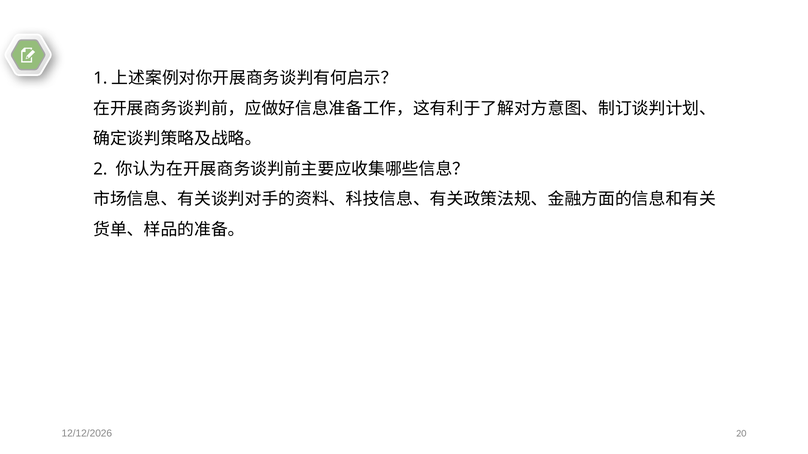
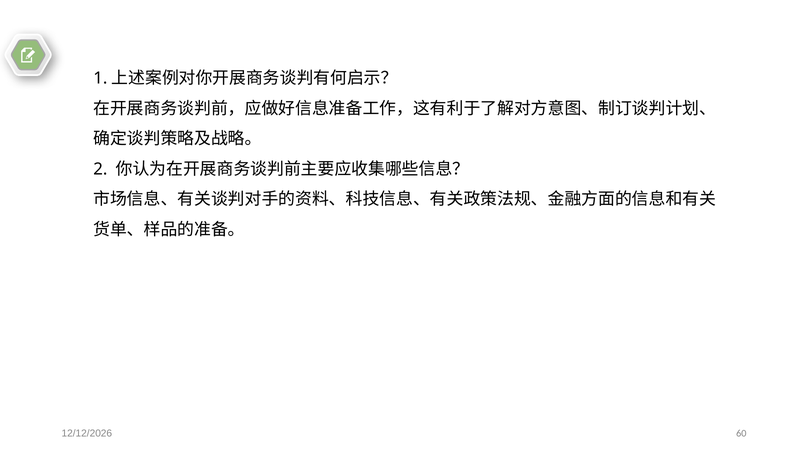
20: 20 -> 60
